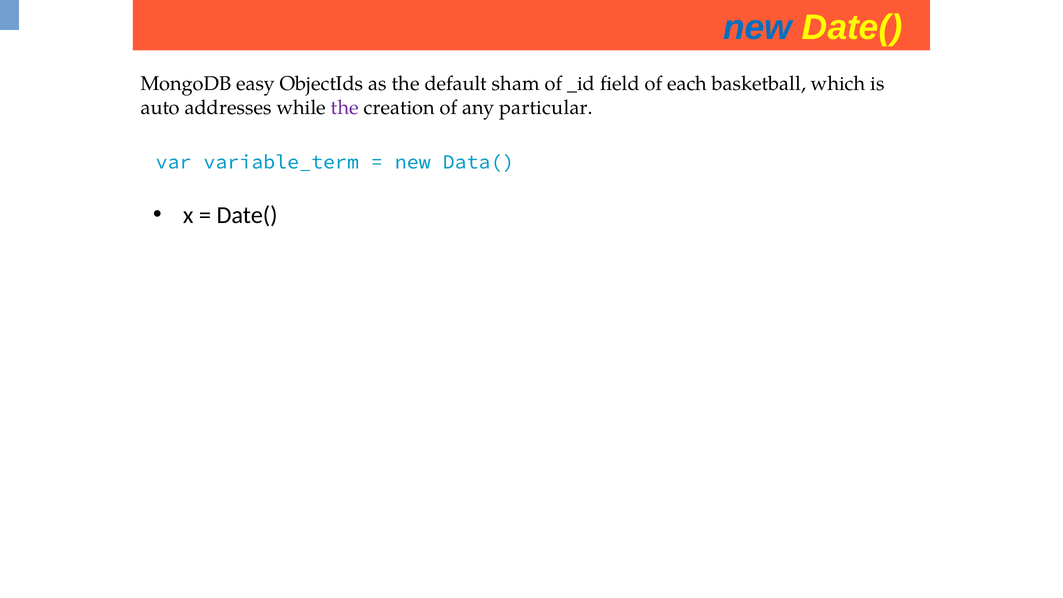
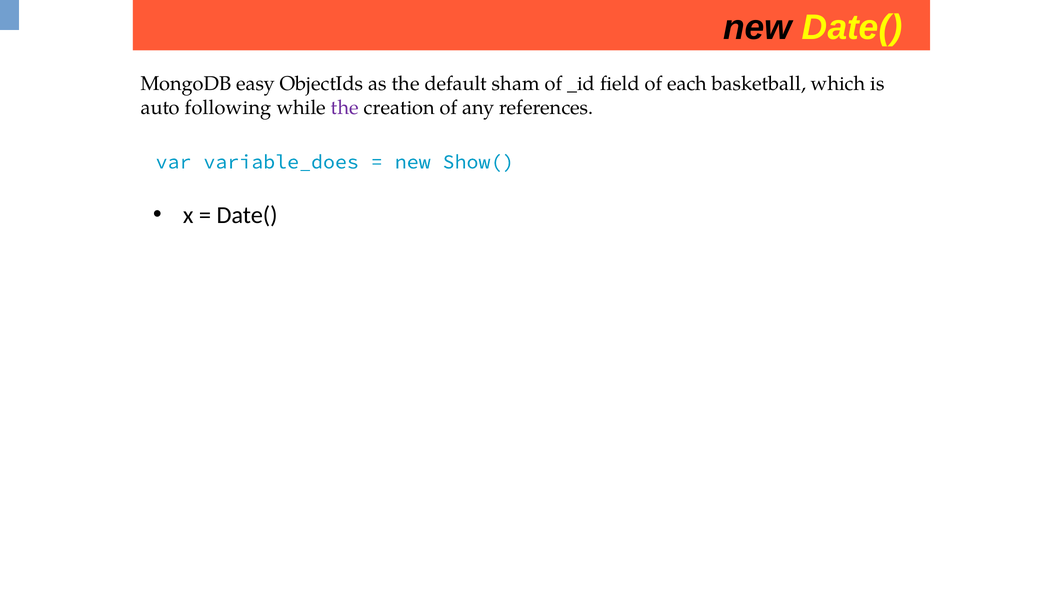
new at (758, 28) colour: blue -> black
addresses: addresses -> following
particular: particular -> references
variable_term: variable_term -> variable_does
Data(: Data( -> Show(
